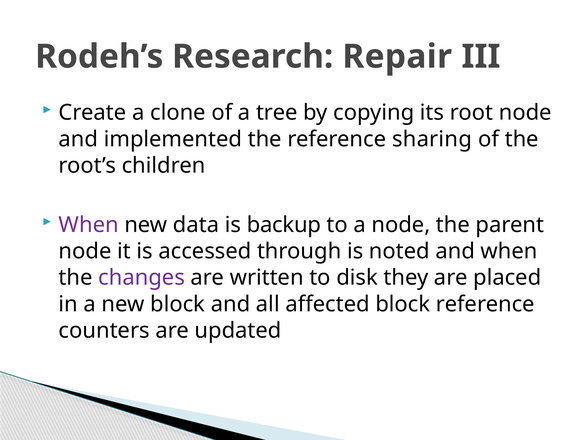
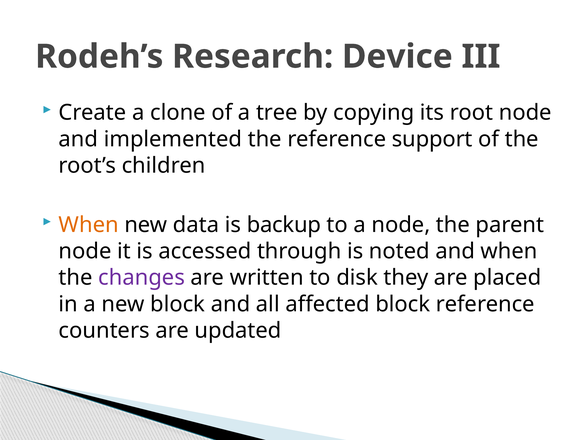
Repair: Repair -> Device
sharing: sharing -> support
When at (89, 225) colour: purple -> orange
